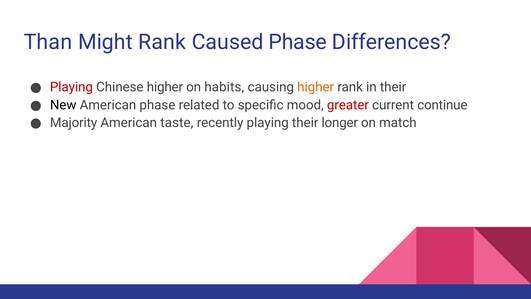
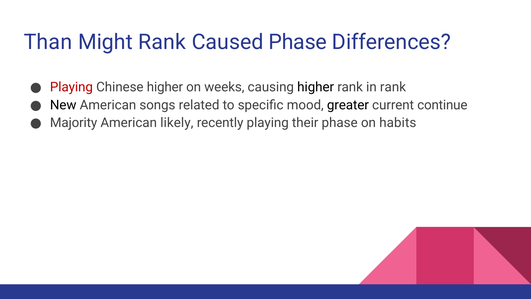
habits: habits -> weeks
higher at (316, 87) colour: orange -> black
in their: their -> rank
American phase: phase -> songs
greater colour: red -> black
taste: taste -> likely
their longer: longer -> phase
match: match -> habits
